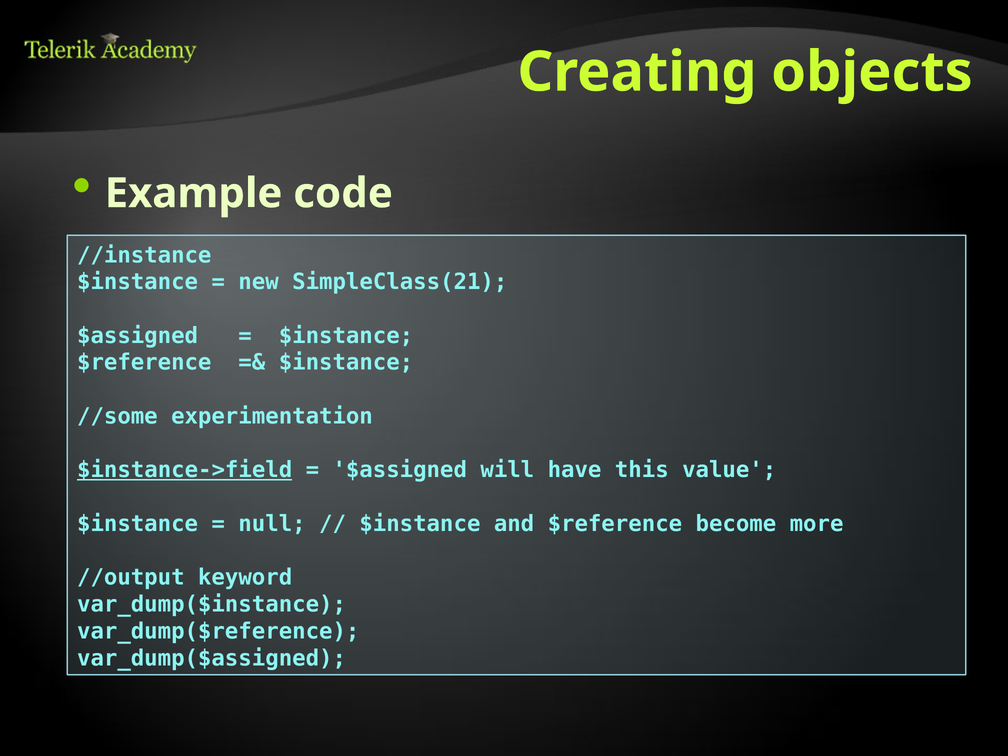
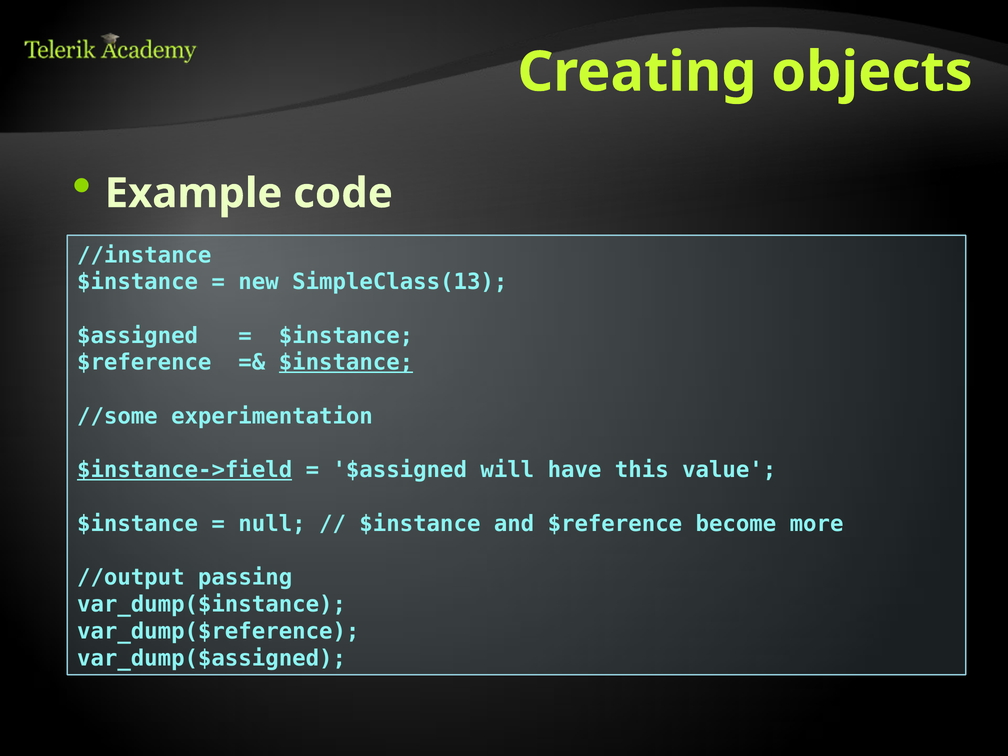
SimpleClass(21: SimpleClass(21 -> SimpleClass(13
$instance at (346, 363) underline: none -> present
keyword: keyword -> passing
